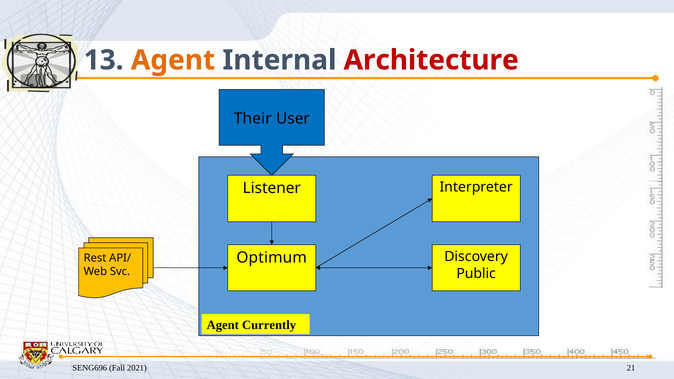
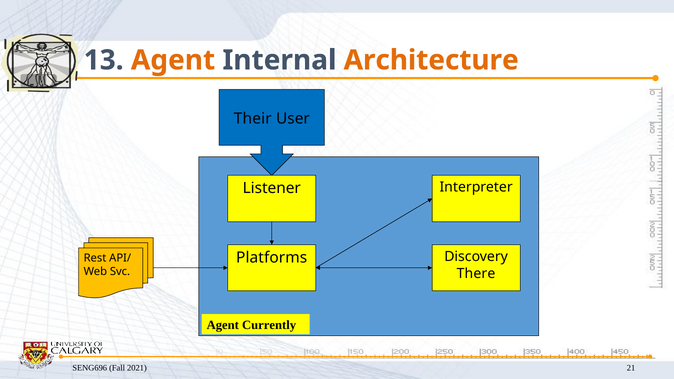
Architecture colour: red -> orange
Optimum: Optimum -> Platforms
Public: Public -> There
